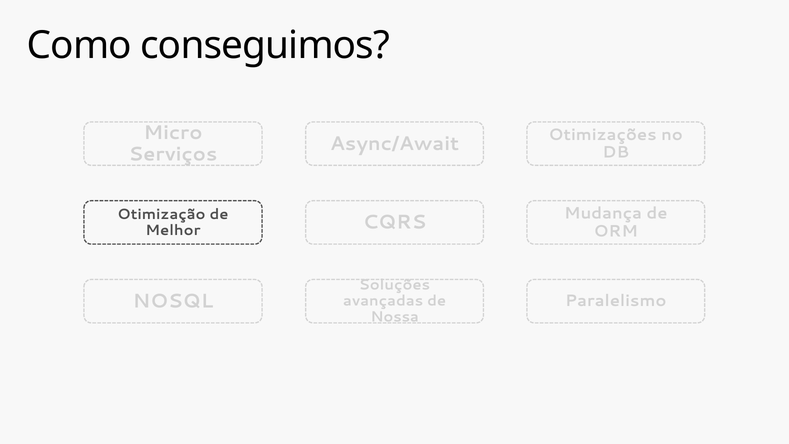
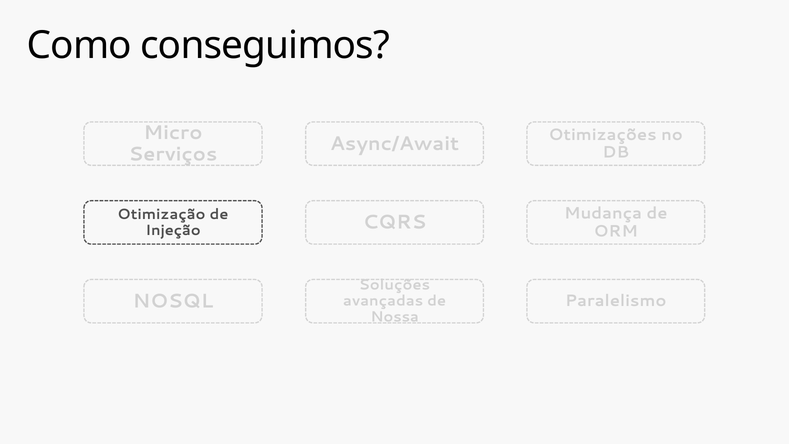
Melhor: Melhor -> Injeção
